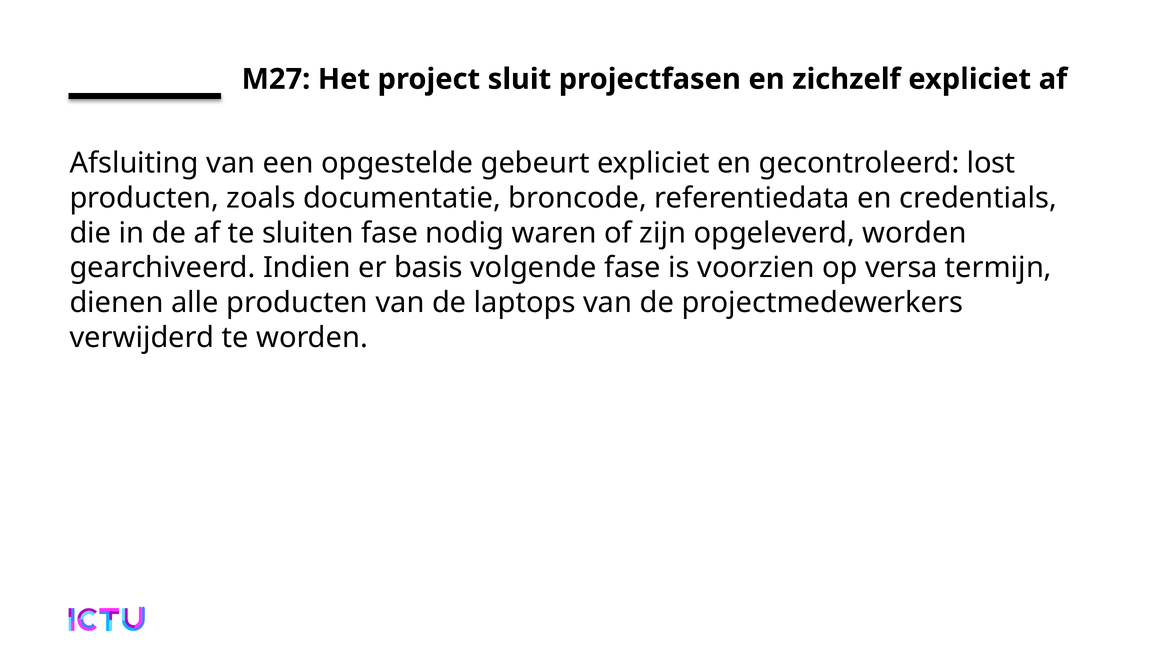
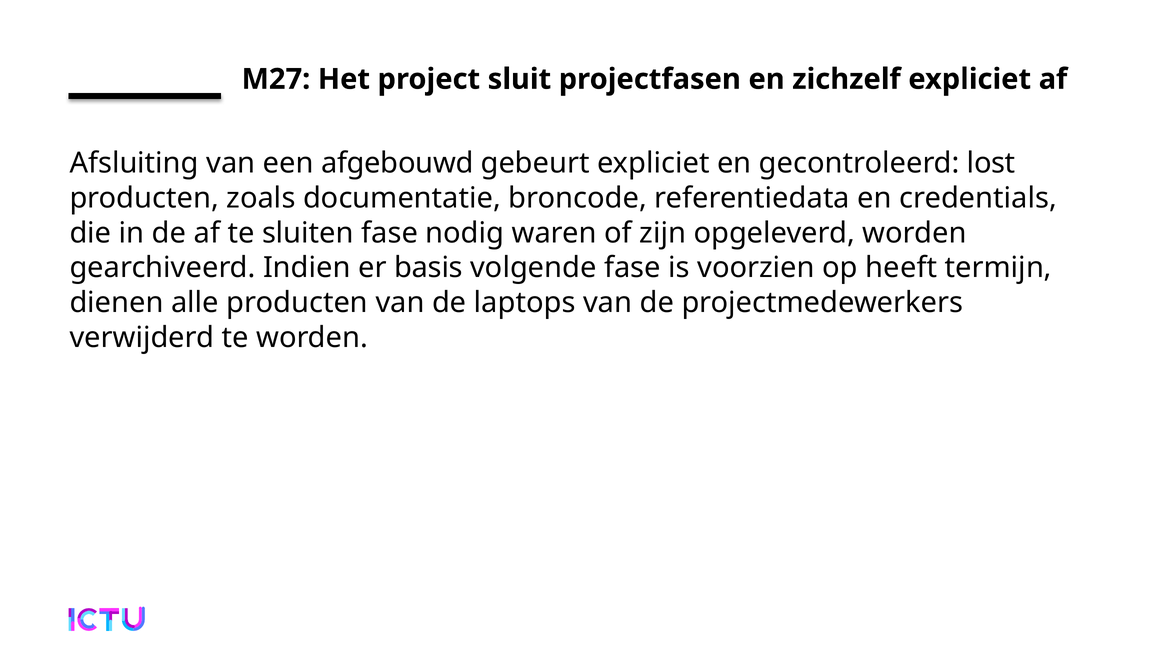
opgestelde: opgestelde -> afgebouwd
versa: versa -> heeft
